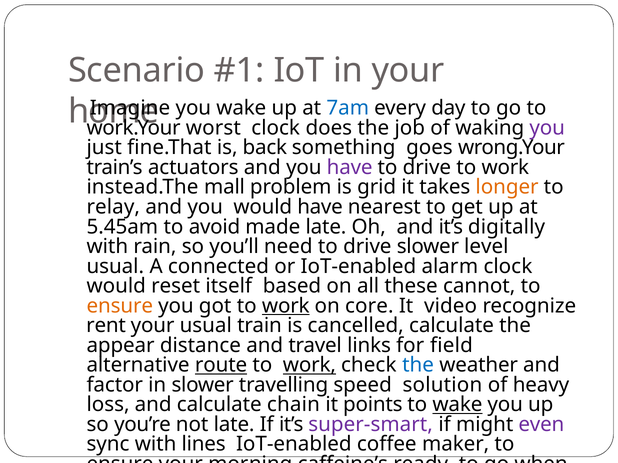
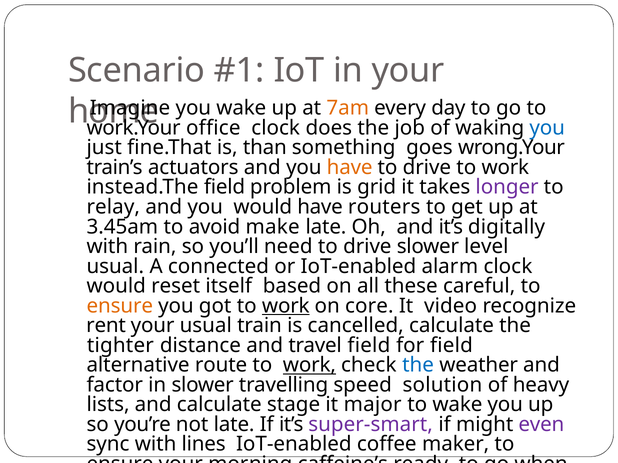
7am colour: blue -> orange
worst: worst -> office
you at (547, 128) colour: purple -> blue
back: back -> than
have at (350, 168) colour: purple -> orange
instead.The mall: mall -> field
longer colour: orange -> purple
nearest: nearest -> routers
5.45am: 5.45am -> 3.45am
made: made -> make
cannot: cannot -> careful
appear: appear -> tighter
travel links: links -> field
route underline: present -> none
loss: loss -> lists
chain: chain -> stage
points: points -> major
wake at (457, 405) underline: present -> none
